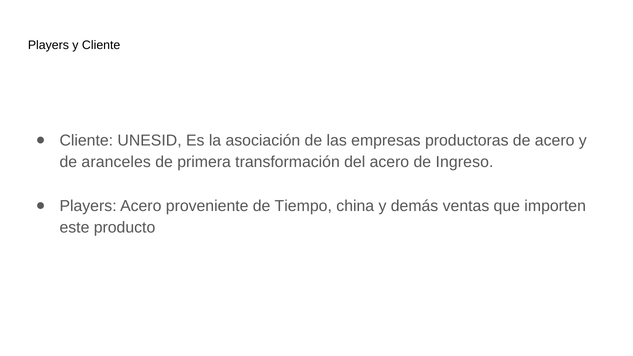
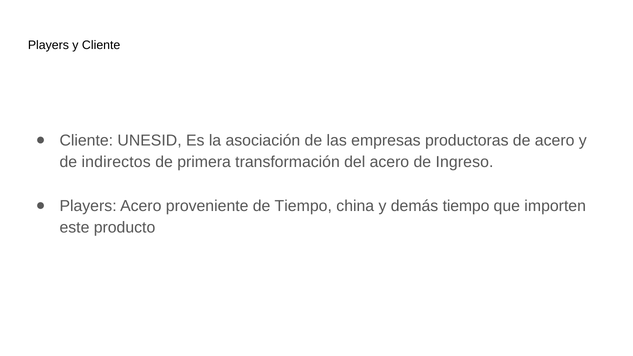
aranceles: aranceles -> indirectos
demás ventas: ventas -> tiempo
